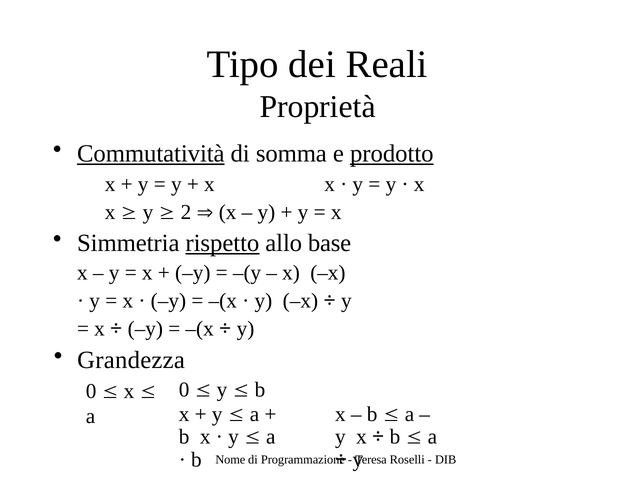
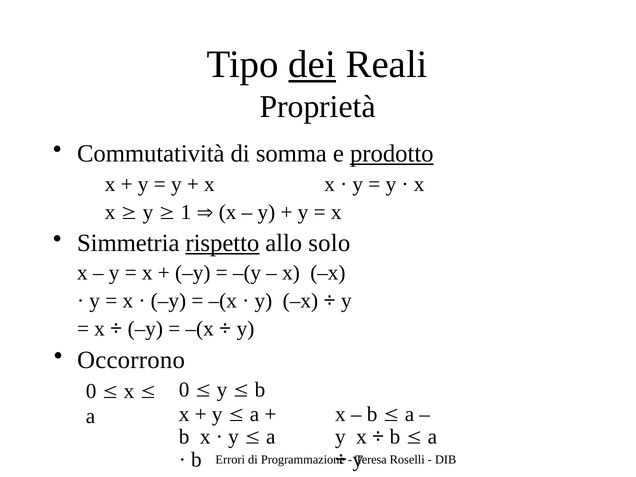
dei underline: none -> present
Commutatività underline: present -> none
2: 2 -> 1
base: base -> solo
Grandezza: Grandezza -> Occorrono
Nome: Nome -> Errori
